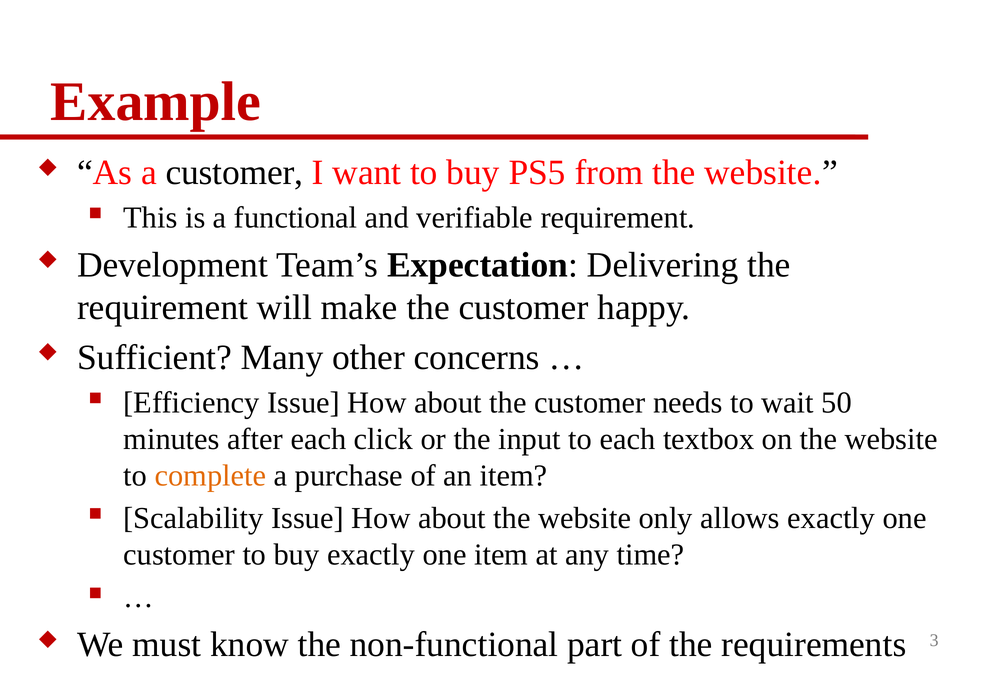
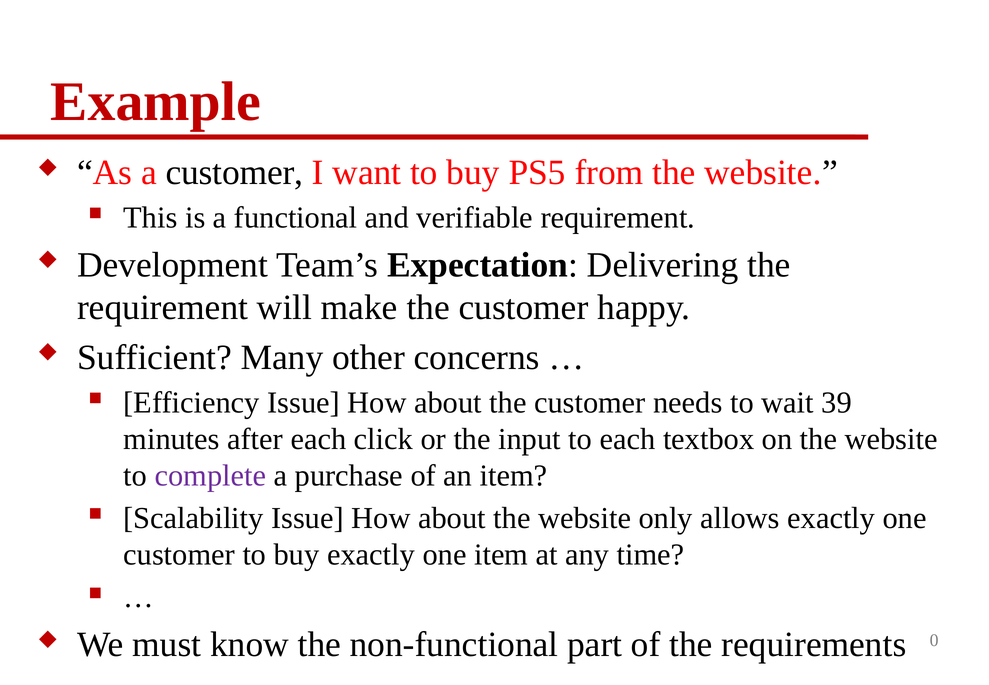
50: 50 -> 39
complete colour: orange -> purple
3: 3 -> 0
